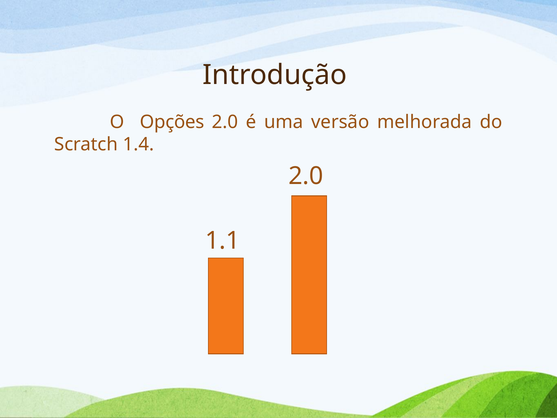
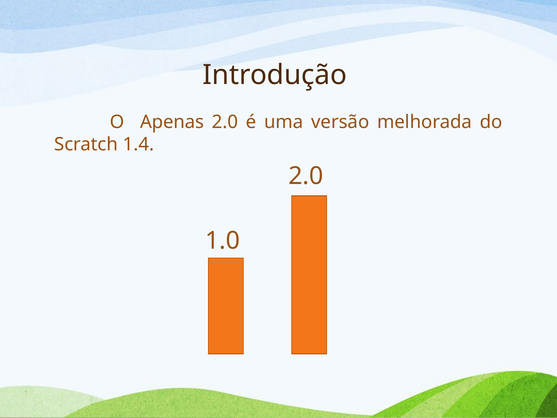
Opções: Opções -> Apenas
1.1: 1.1 -> 1.0
